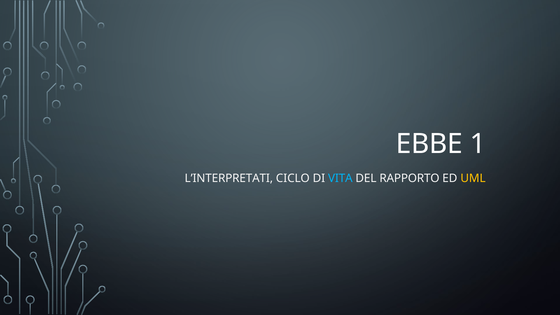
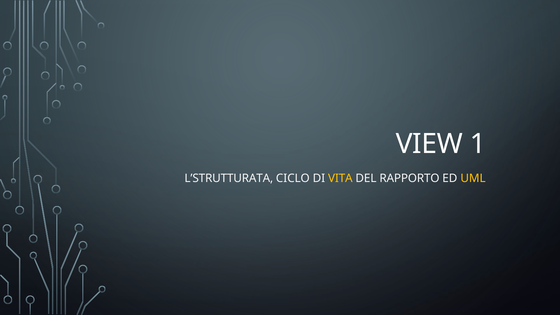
EBBE: EBBE -> VIEW
L’INTERPRETATI: L’INTERPRETATI -> L’STRUTTURATA
VITA colour: light blue -> yellow
